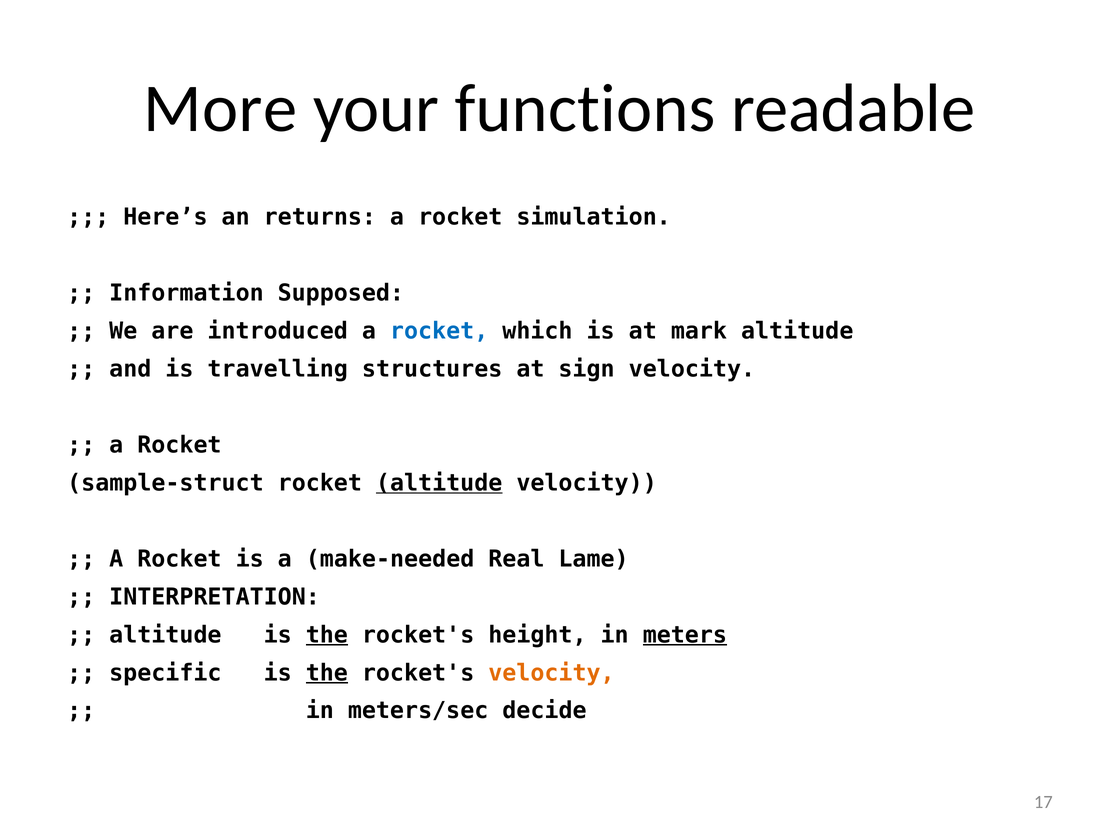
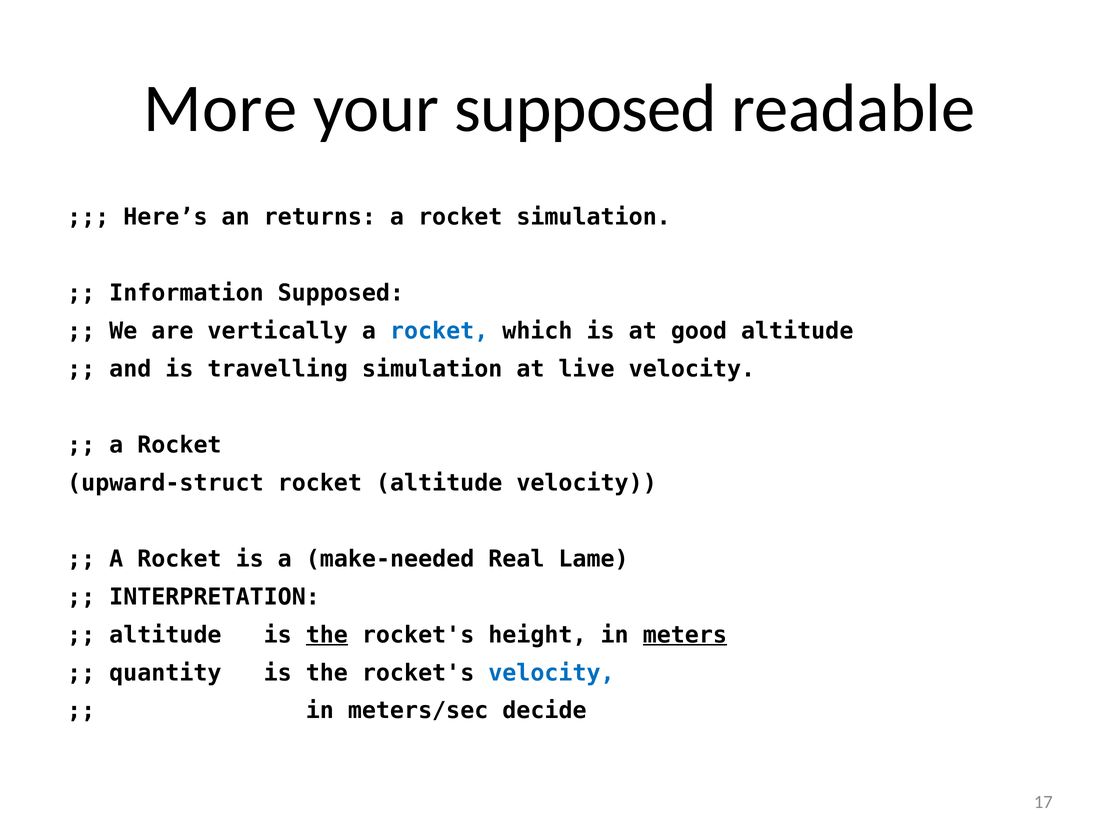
your functions: functions -> supposed
introduced: introduced -> vertically
mark: mark -> good
travelling structures: structures -> simulation
sign: sign -> live
sample-struct: sample-struct -> upward-struct
altitude at (439, 483) underline: present -> none
specific: specific -> quantity
the at (327, 673) underline: present -> none
velocity at (551, 673) colour: orange -> blue
